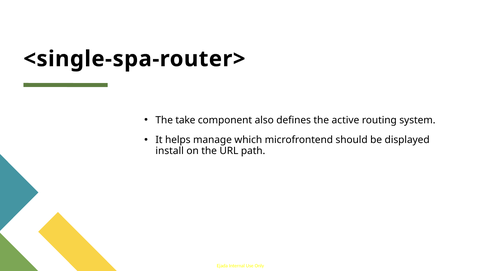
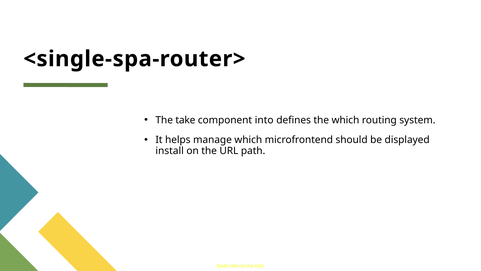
also: also -> into
the active: active -> which
